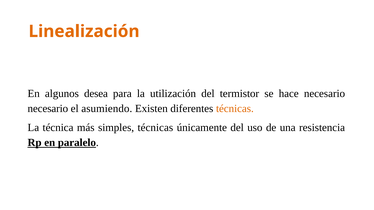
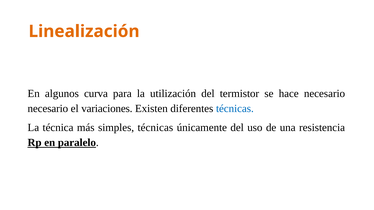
desea: desea -> curva
asumiendo: asumiendo -> variaciones
técnicas at (235, 109) colour: orange -> blue
